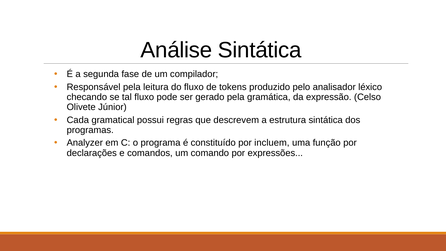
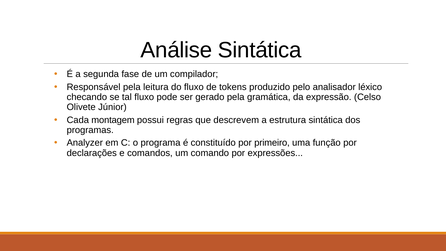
gramatical: gramatical -> montagem
incluem: incluem -> primeiro
